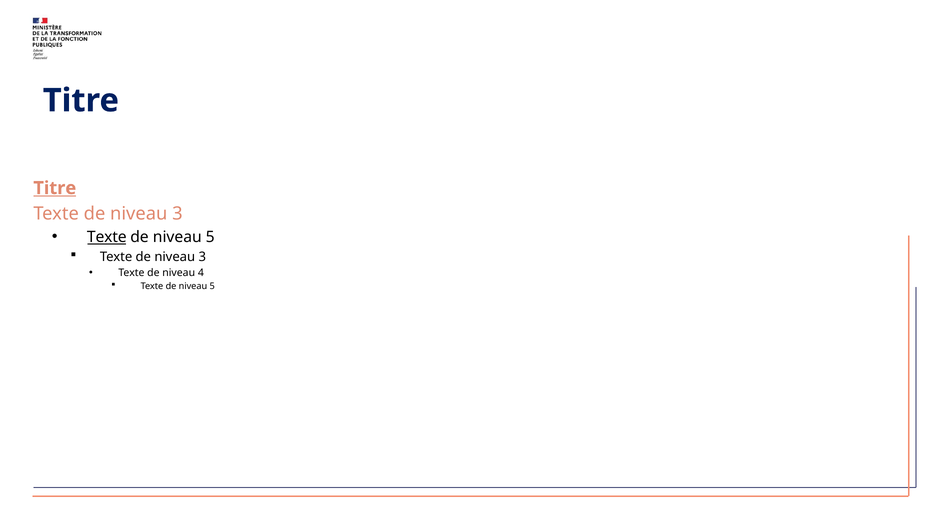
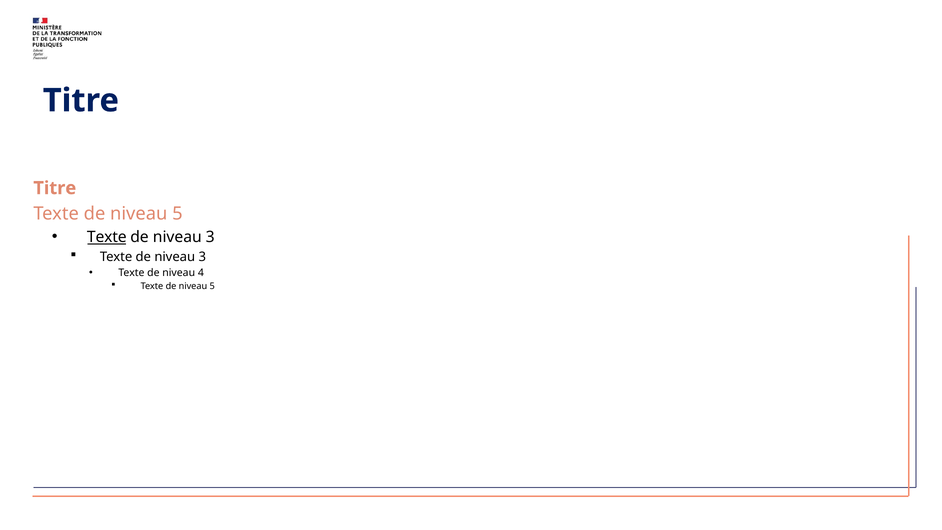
Titre at (55, 188) underline: present -> none
3 at (177, 214): 3 -> 5
5 at (210, 237): 5 -> 3
